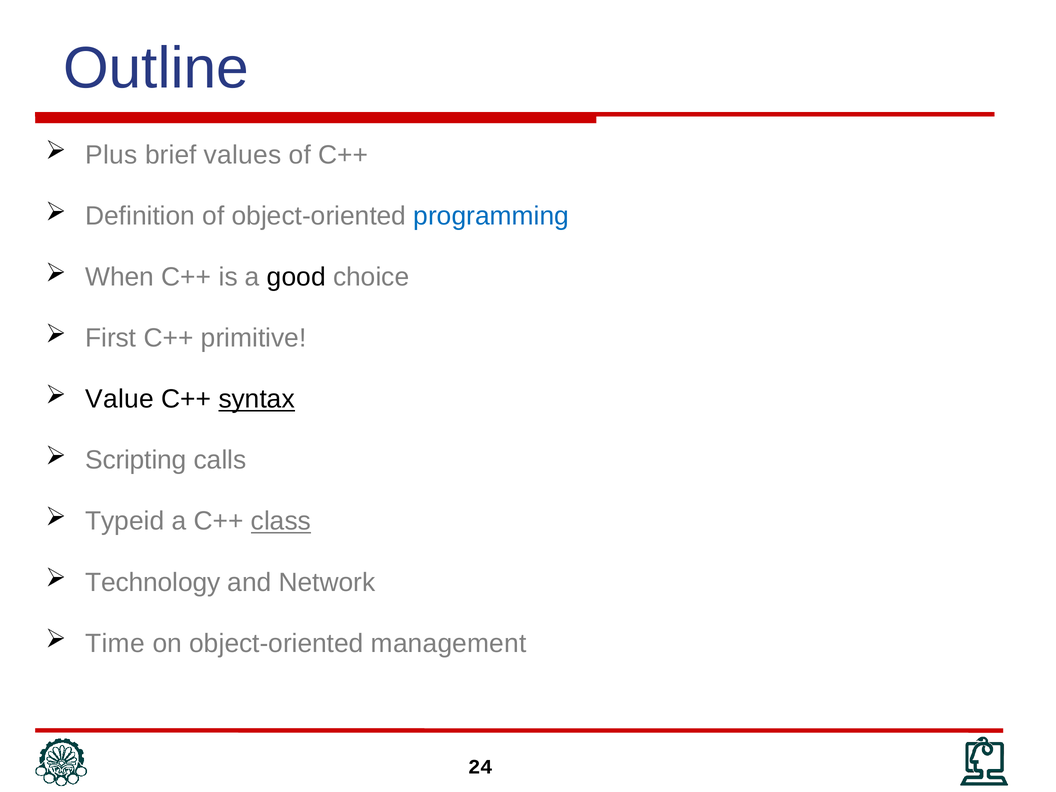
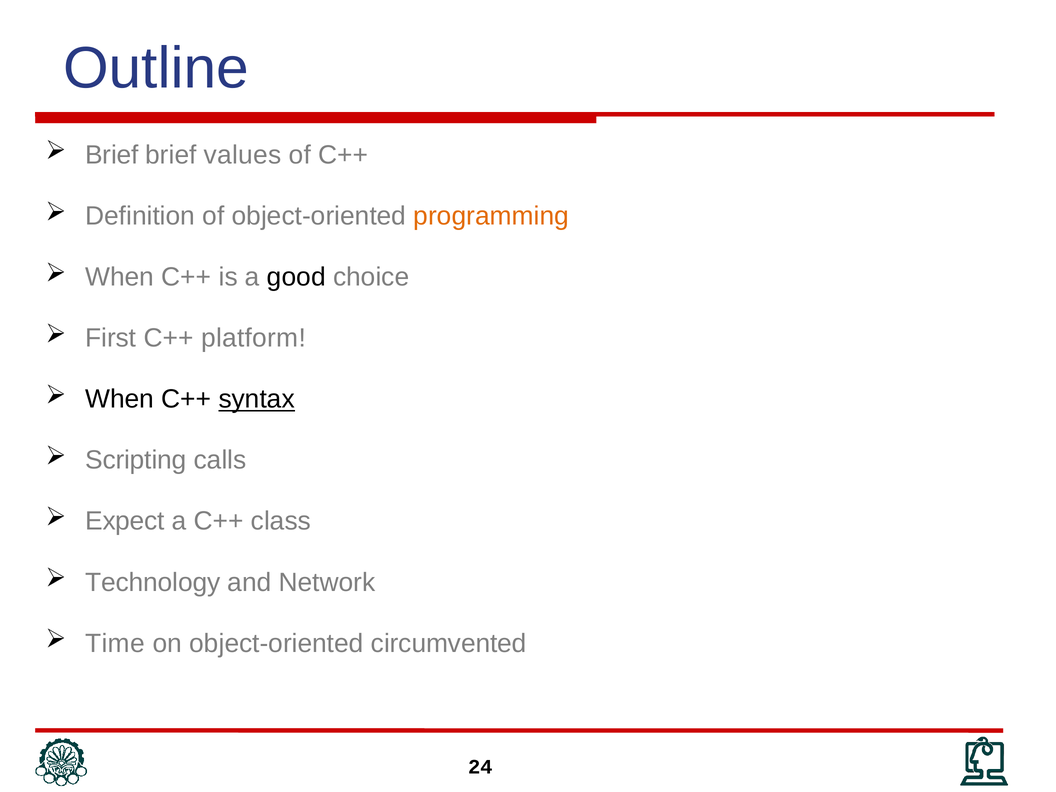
Plus at (111, 155): Plus -> Brief
programming colour: blue -> orange
primitive: primitive -> platform
Value at (120, 399): Value -> When
Typeid: Typeid -> Expect
class underline: present -> none
management: management -> circumvented
